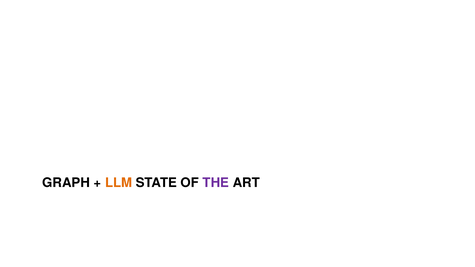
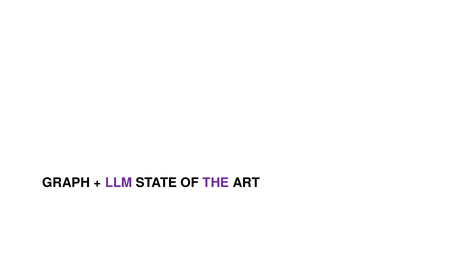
LLM colour: orange -> purple
